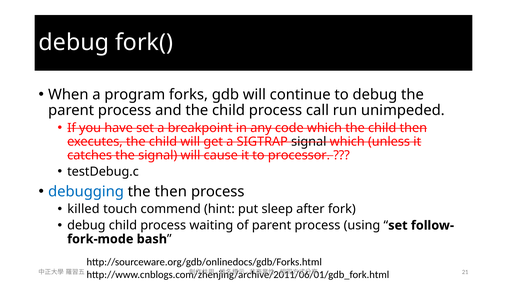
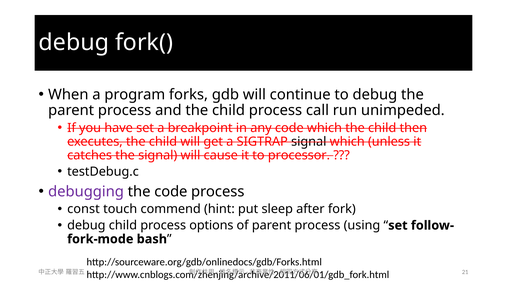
debugging colour: blue -> purple
the then: then -> code
killed: killed -> const
waiting: waiting -> options
